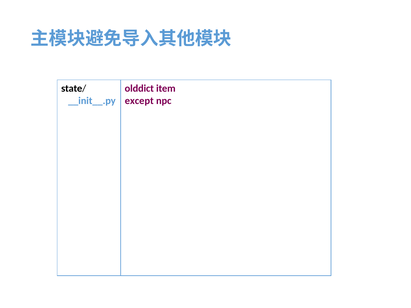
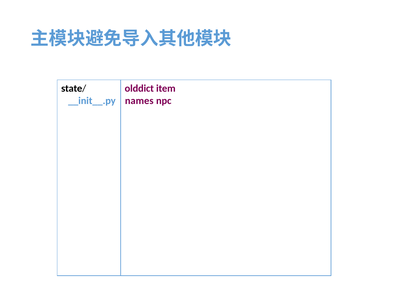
except: except -> names
